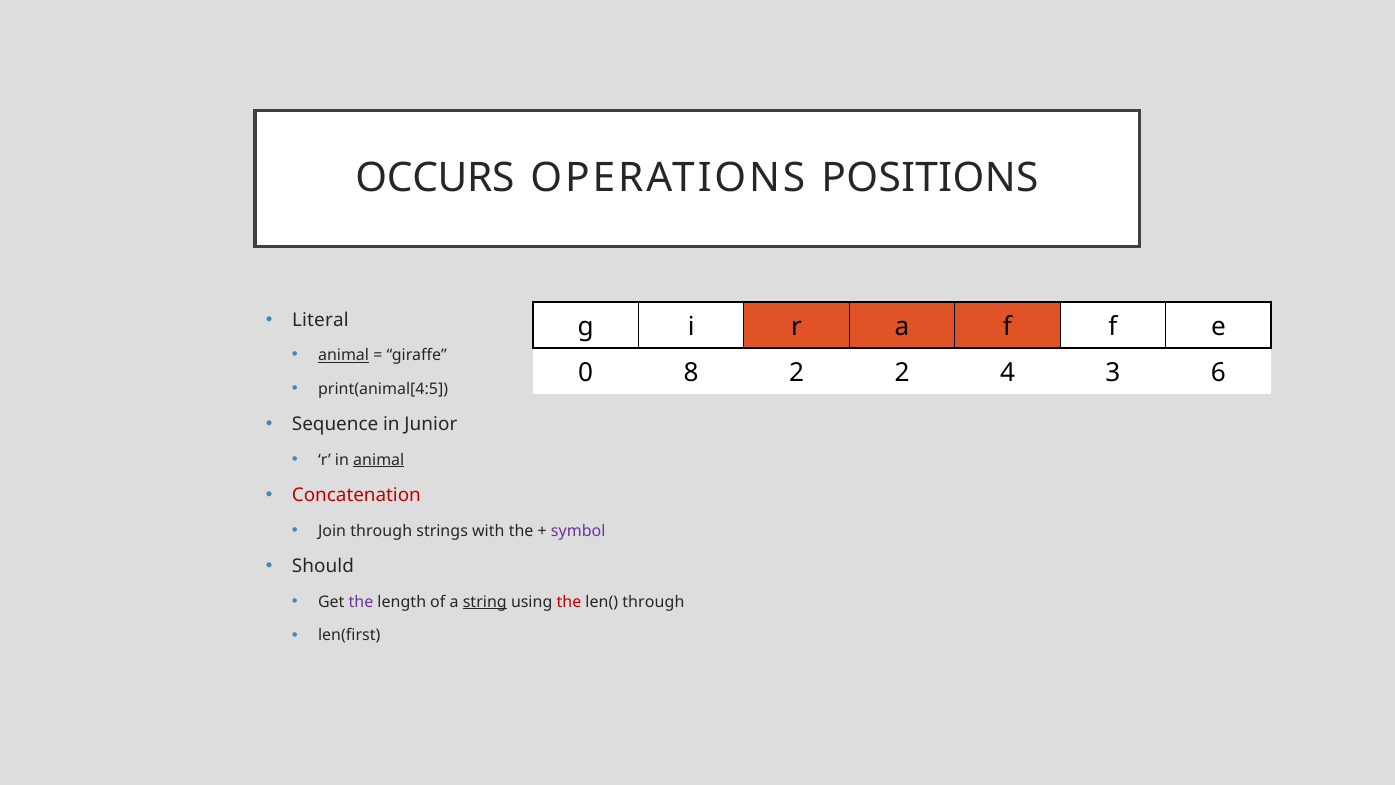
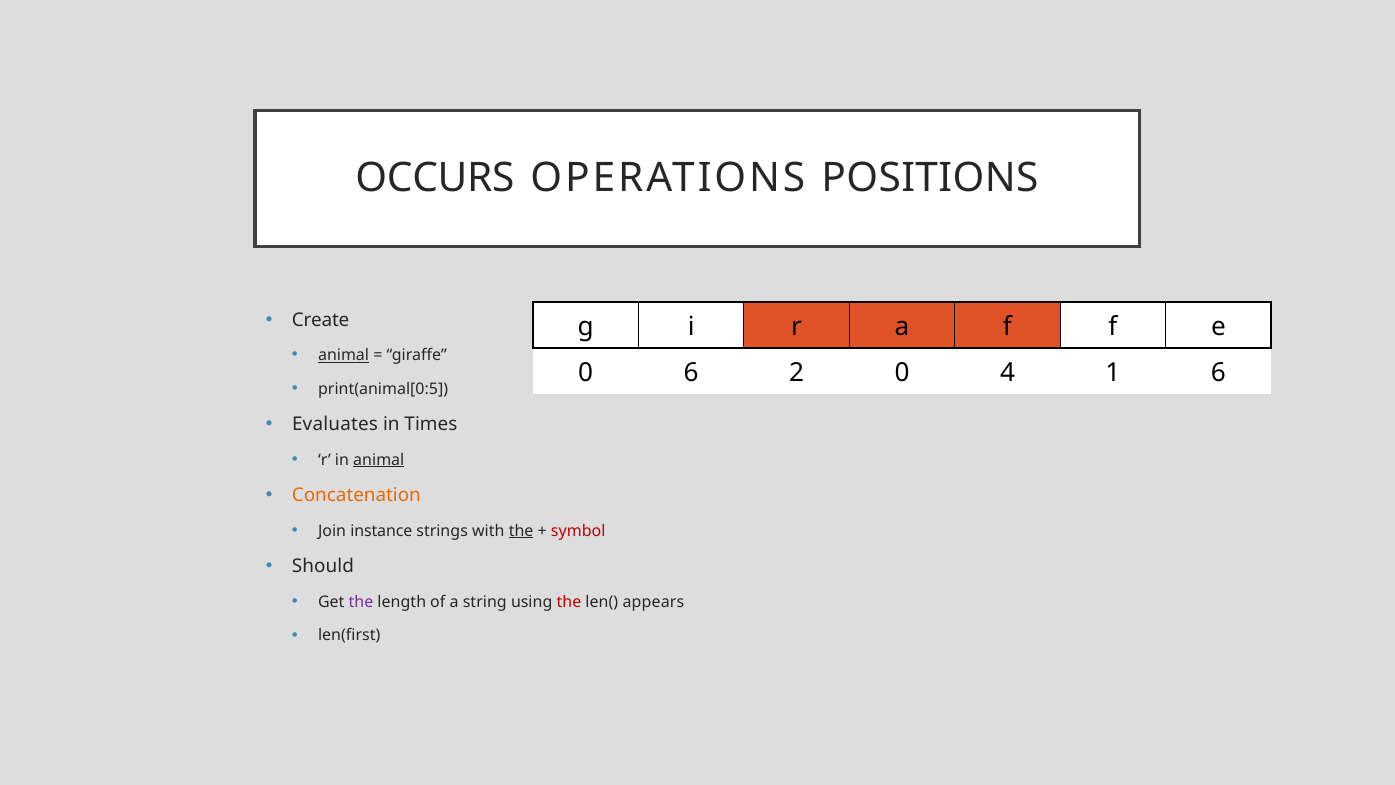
Literal: Literal -> Create
0 8: 8 -> 6
2 2: 2 -> 0
3: 3 -> 1
print(animal[4:5: print(animal[4:5 -> print(animal[0:5
Sequence: Sequence -> Evaluates
Junior: Junior -> Times
Concatenation colour: red -> orange
Join through: through -> instance
the at (521, 531) underline: none -> present
symbol colour: purple -> red
string underline: present -> none
len( through: through -> appears
